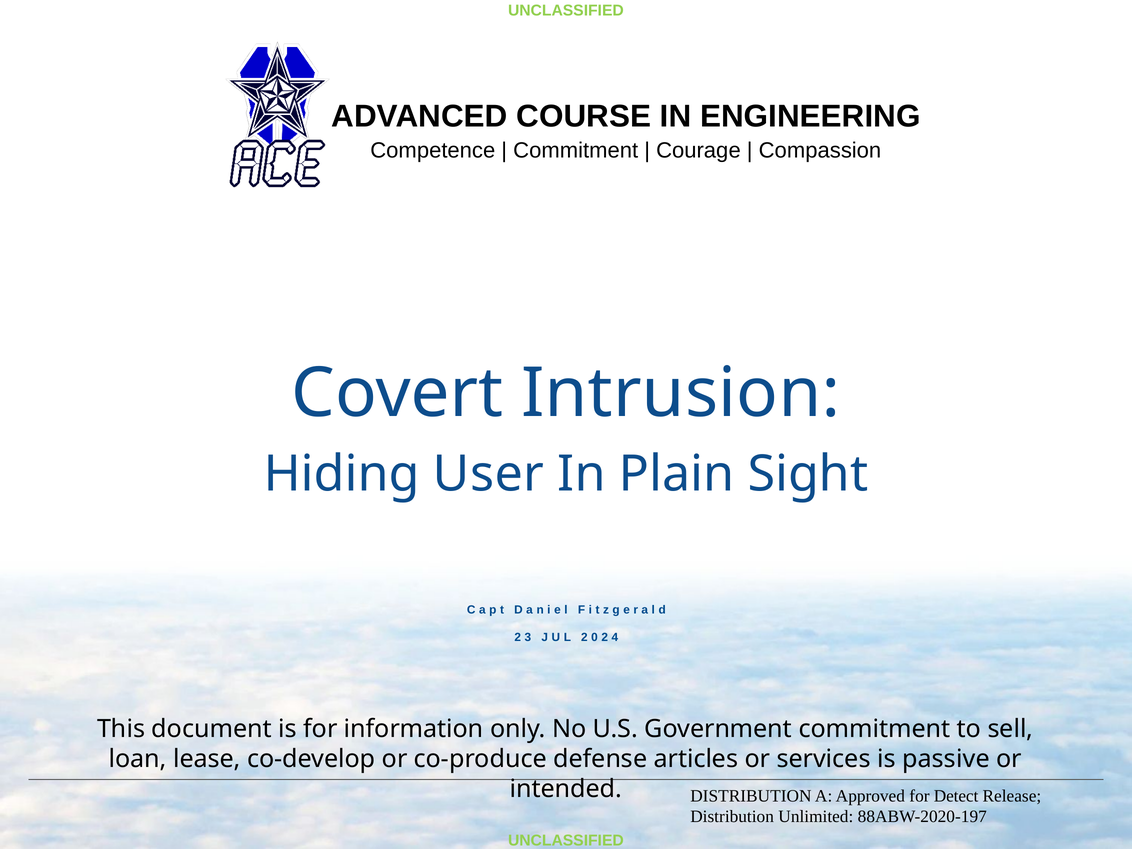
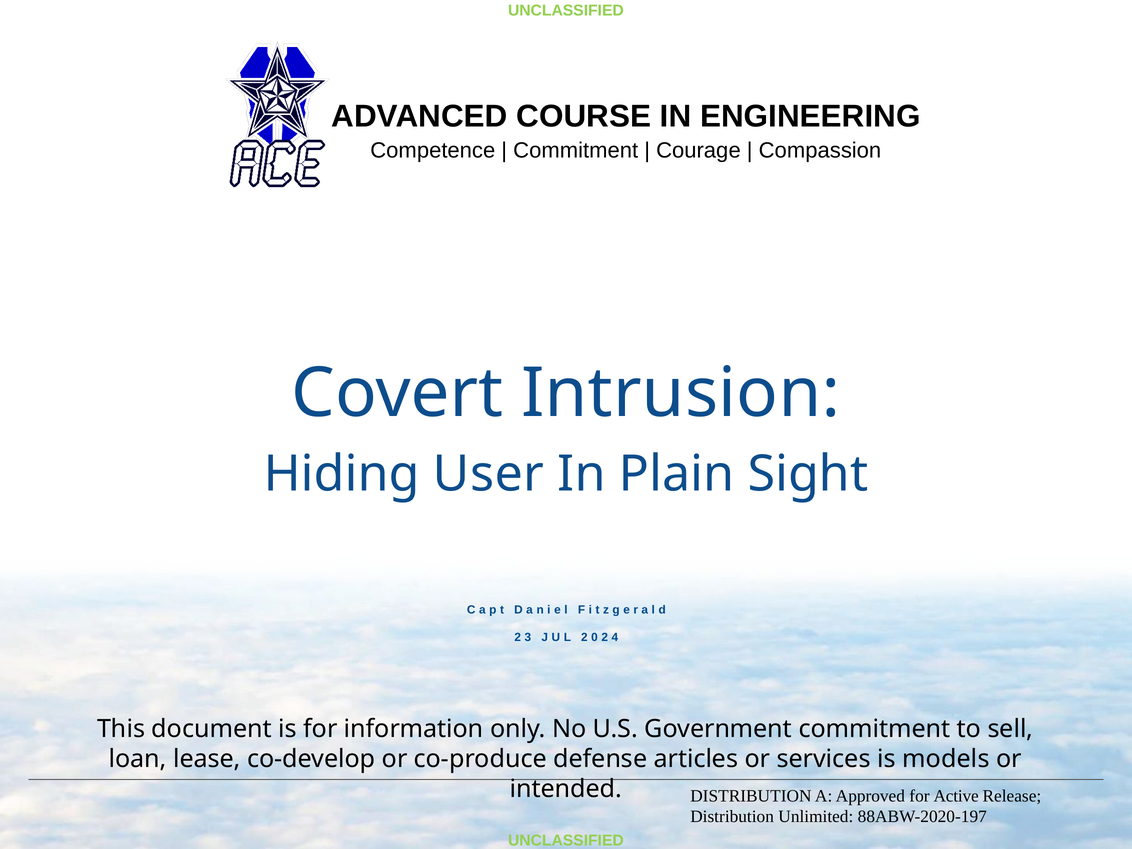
passive: passive -> models
Detect: Detect -> Active
